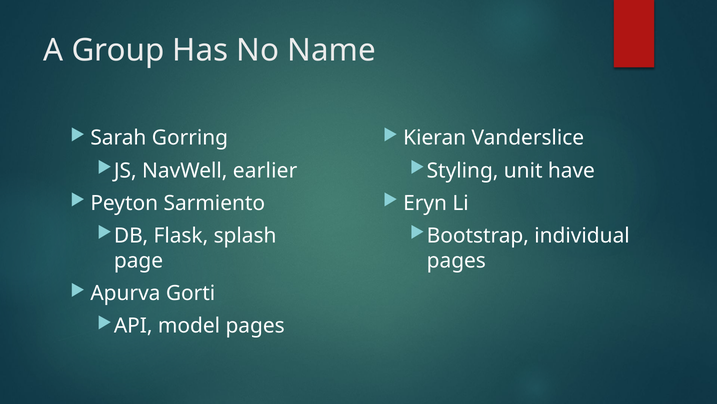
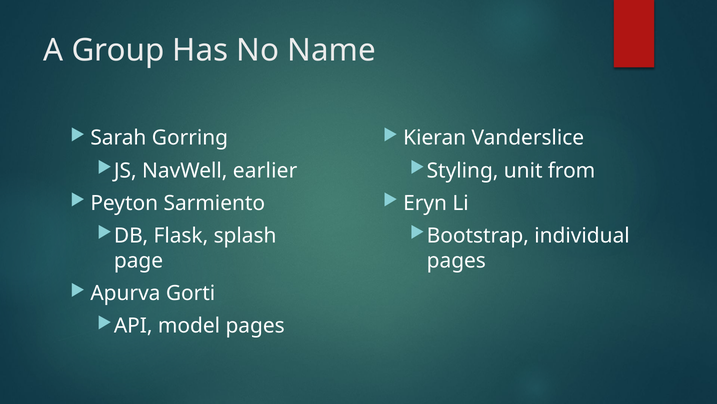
have: have -> from
